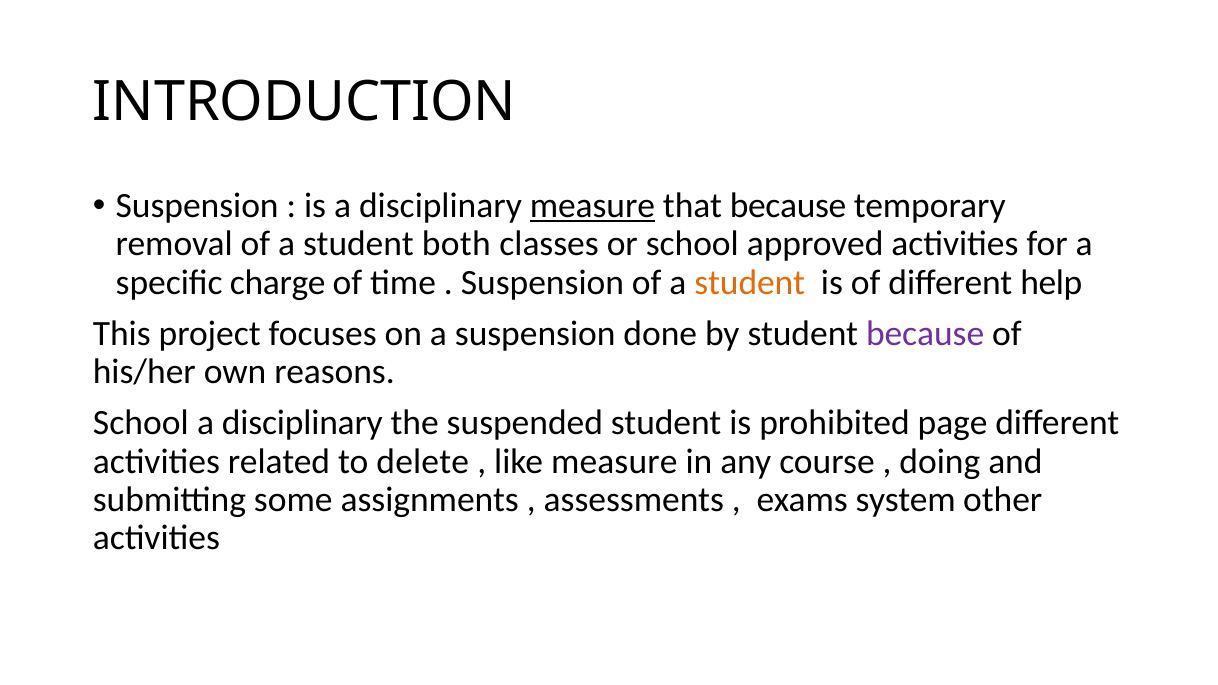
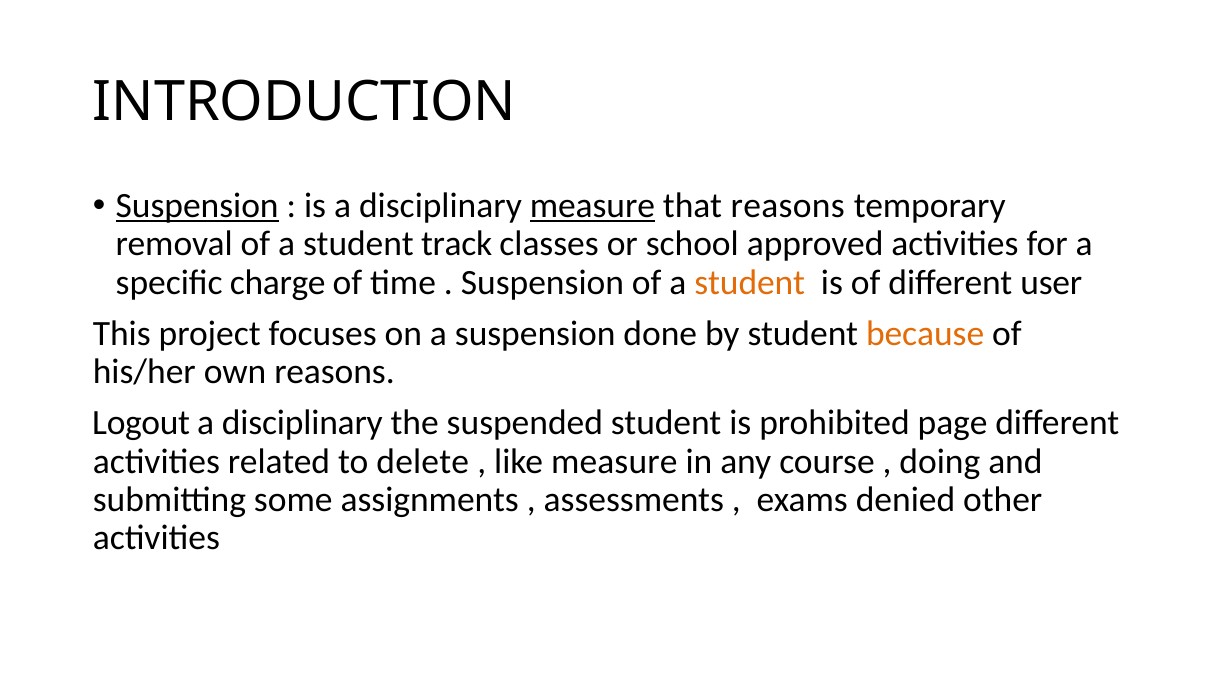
Suspension at (197, 206) underline: none -> present
that because: because -> reasons
both: both -> track
help: help -> user
because at (925, 334) colour: purple -> orange
School at (141, 423): School -> Logout
system: system -> denied
